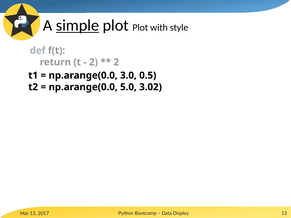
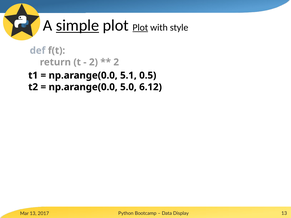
Plot at (140, 28) underline: none -> present
3.0: 3.0 -> 5.1
3.02: 3.02 -> 6.12
